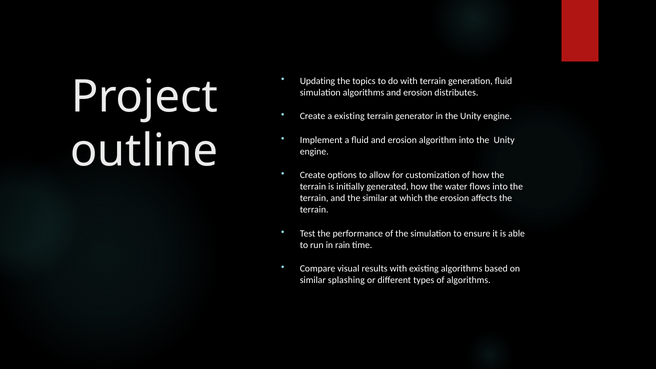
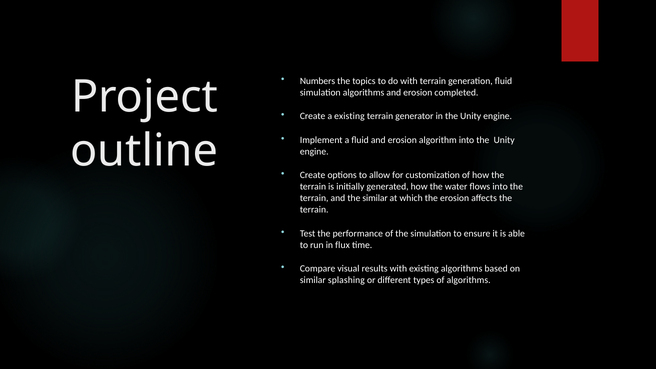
Updating: Updating -> Numbers
distributes: distributes -> completed
rain: rain -> flux
